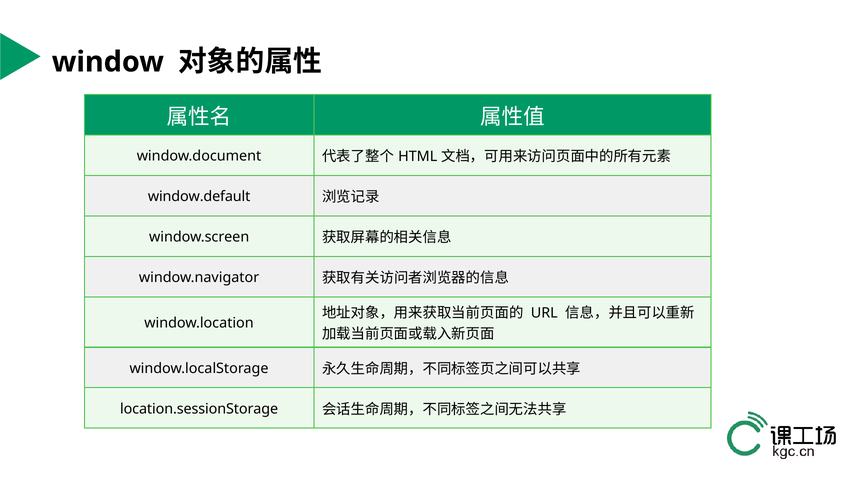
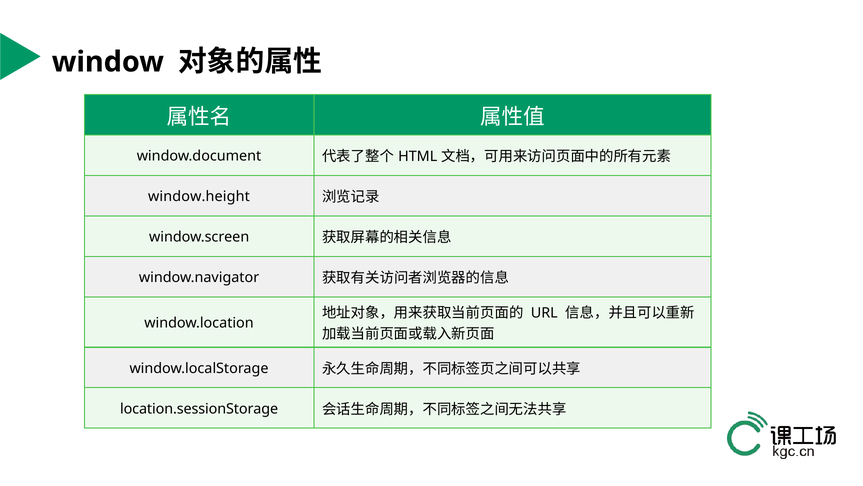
window.default: window.default -> window.height
